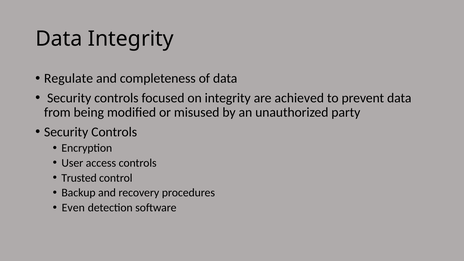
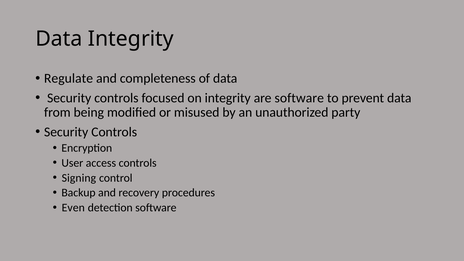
are achieved: achieved -> software
Trusted: Trusted -> Signing
